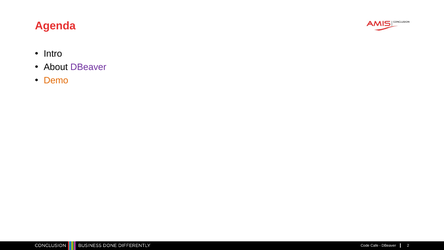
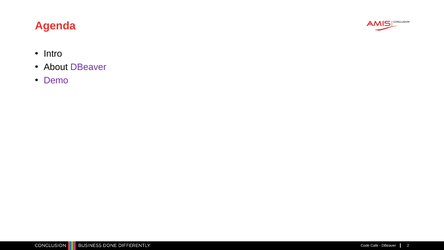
Demo colour: orange -> purple
